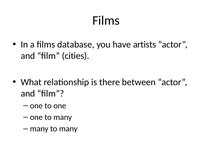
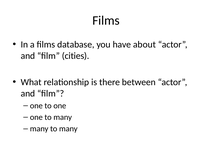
artists: artists -> about
